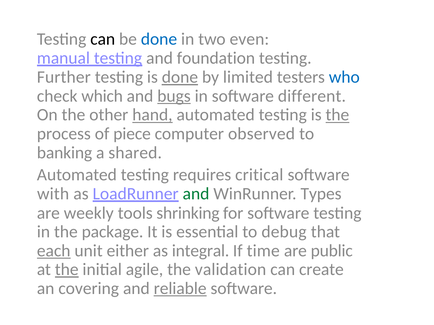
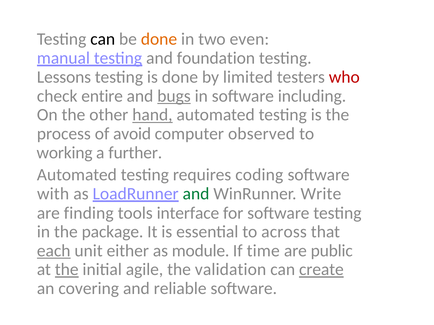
done at (159, 39) colour: blue -> orange
Further: Further -> Lessons
done at (180, 77) underline: present -> none
who colour: blue -> red
which: which -> entire
different: different -> including
the at (337, 115) underline: present -> none
piece: piece -> avoid
banking: banking -> working
shared: shared -> further
critical: critical -> coding
Types: Types -> Write
weekly: weekly -> finding
shrinking: shrinking -> interface
debug: debug -> across
integral: integral -> module
create underline: none -> present
reliable underline: present -> none
